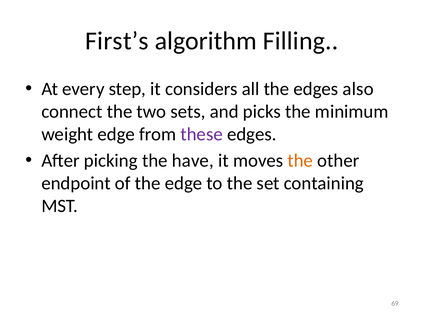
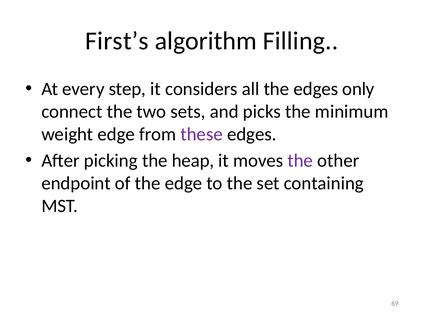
also: also -> only
have: have -> heap
the at (300, 161) colour: orange -> purple
